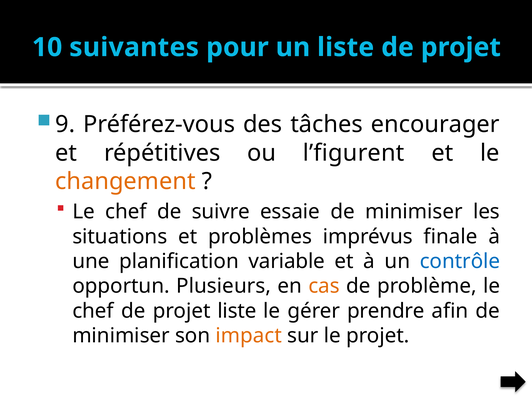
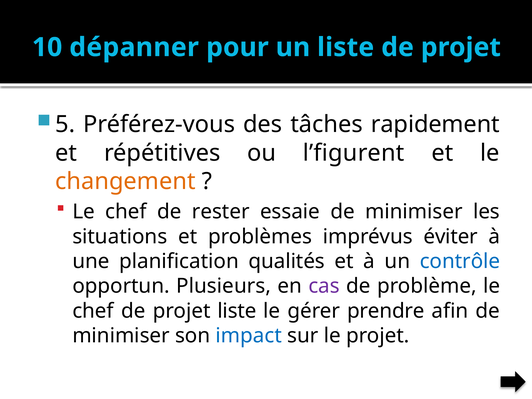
suivantes: suivantes -> dépanner
9: 9 -> 5
encourager: encourager -> rapidement
suivre: suivre -> rester
finale: finale -> éviter
variable: variable -> qualités
cas colour: orange -> purple
impact colour: orange -> blue
